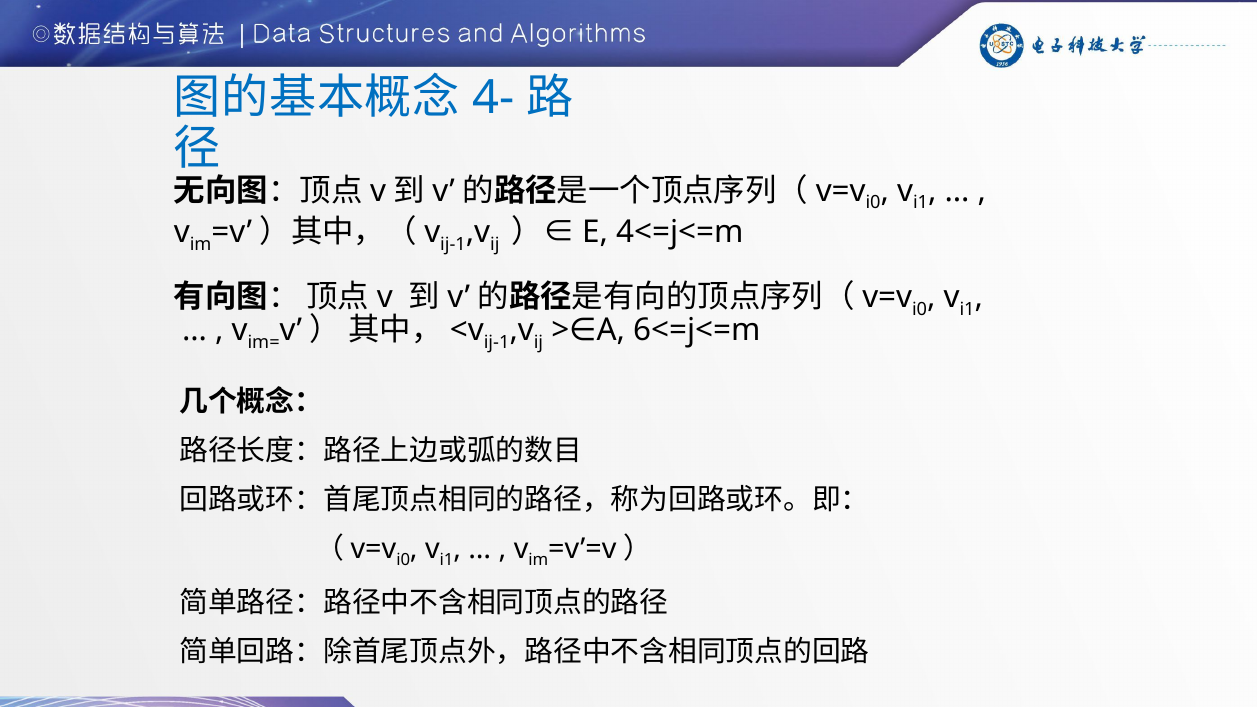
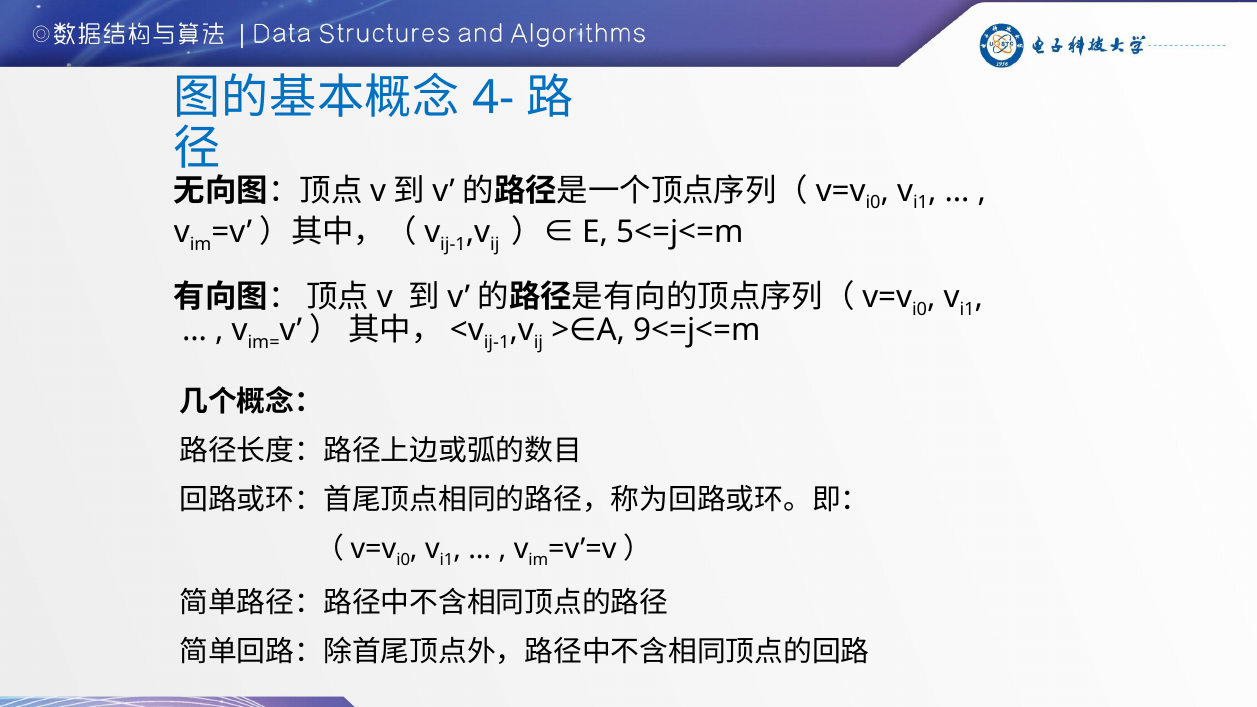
4<=j<=m: 4<=j<=m -> 5<=j<=m
6<=j<=m: 6<=j<=m -> 9<=j<=m
